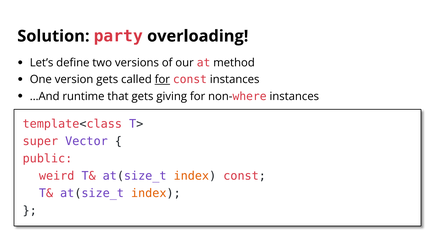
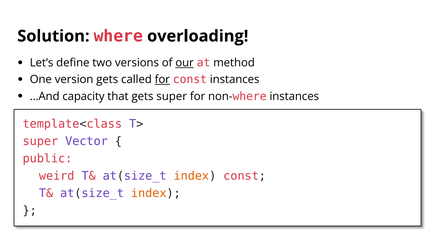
Solution party: party -> where
our underline: none -> present
runtime: runtime -> capacity
gets giving: giving -> super
